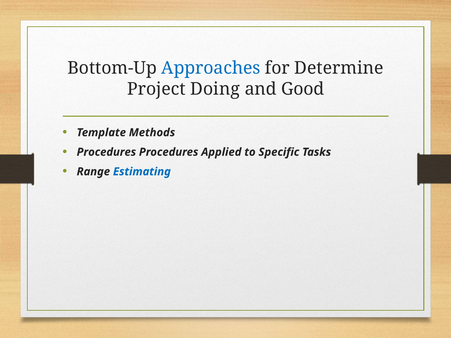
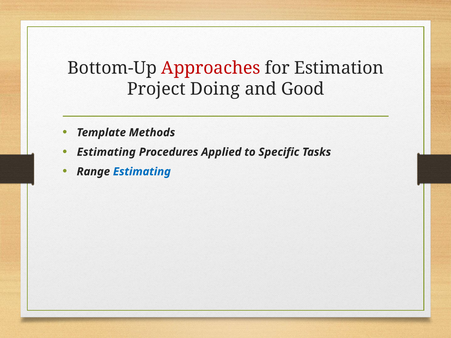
Approaches colour: blue -> red
Determine: Determine -> Estimation
Procedures at (106, 152): Procedures -> Estimating
